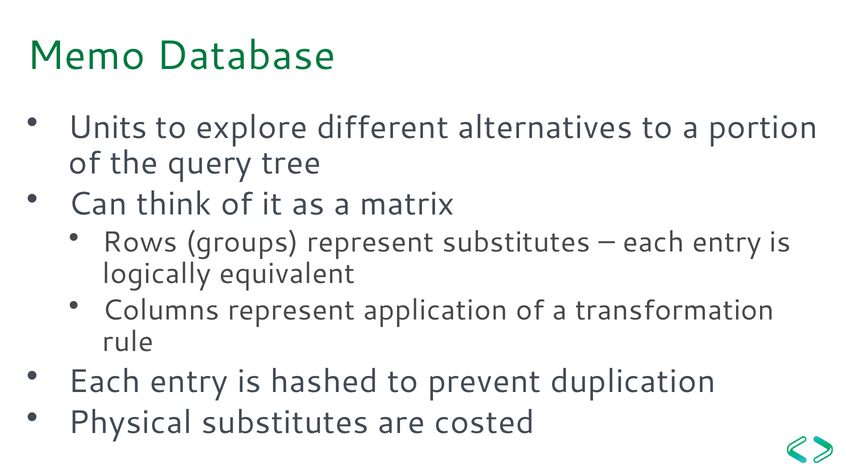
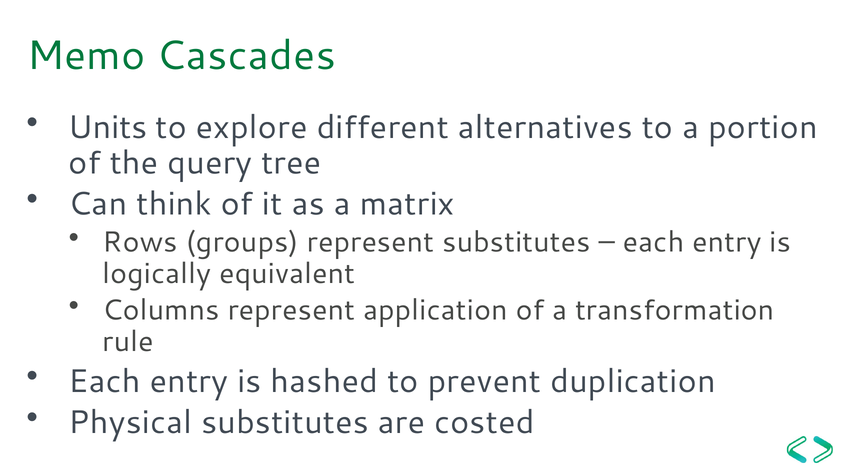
Database: Database -> Cascades
